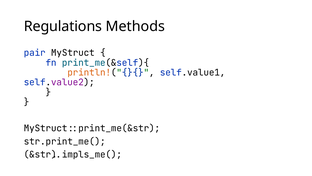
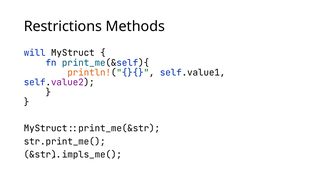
Regulations: Regulations -> Restrictions
pair: pair -> will
